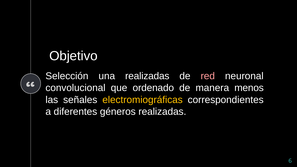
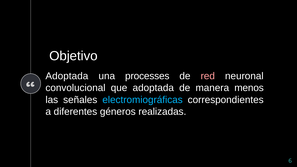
Selección at (67, 76): Selección -> Adoptada
una realizadas: realizadas -> processes
que ordenado: ordenado -> adoptada
electromiográficas colour: yellow -> light blue
